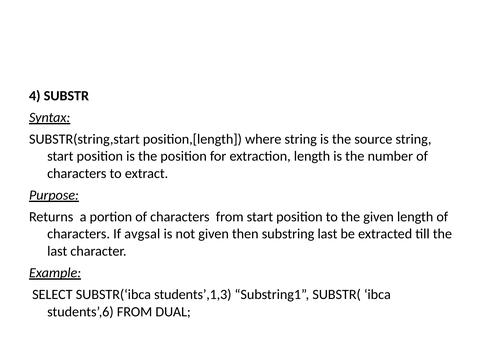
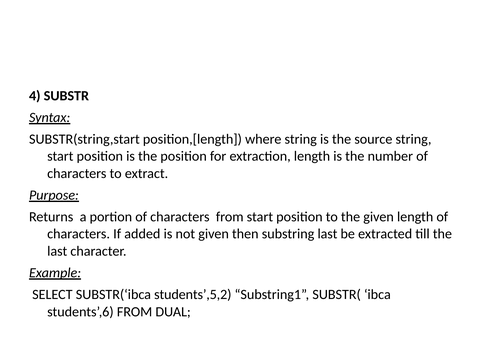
avgsal: avgsal -> added
students’,1,3: students’,1,3 -> students’,5,2
